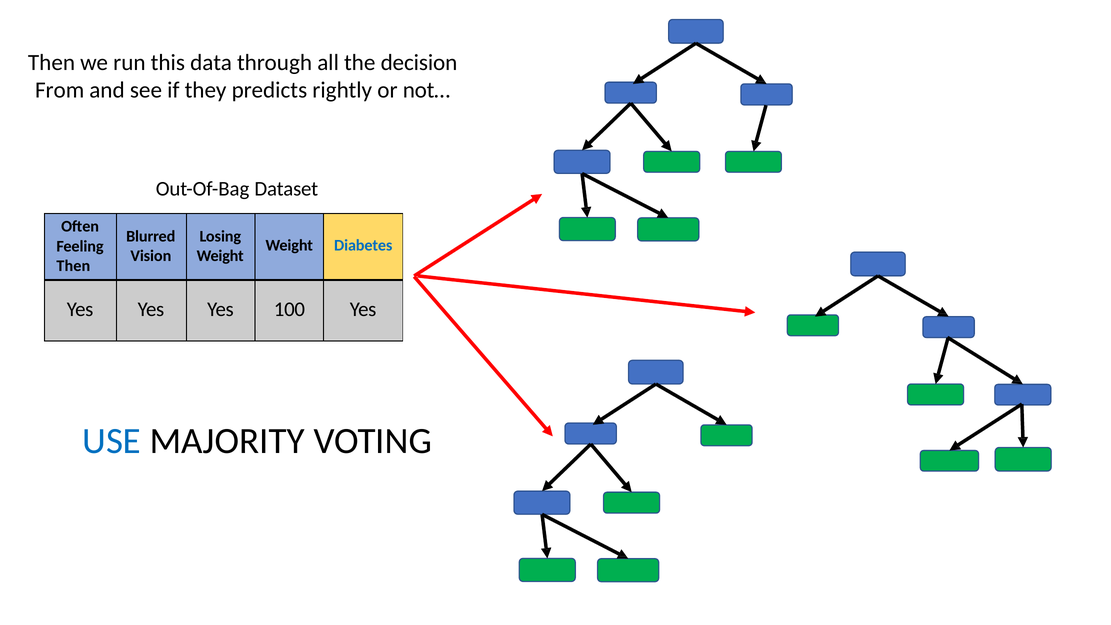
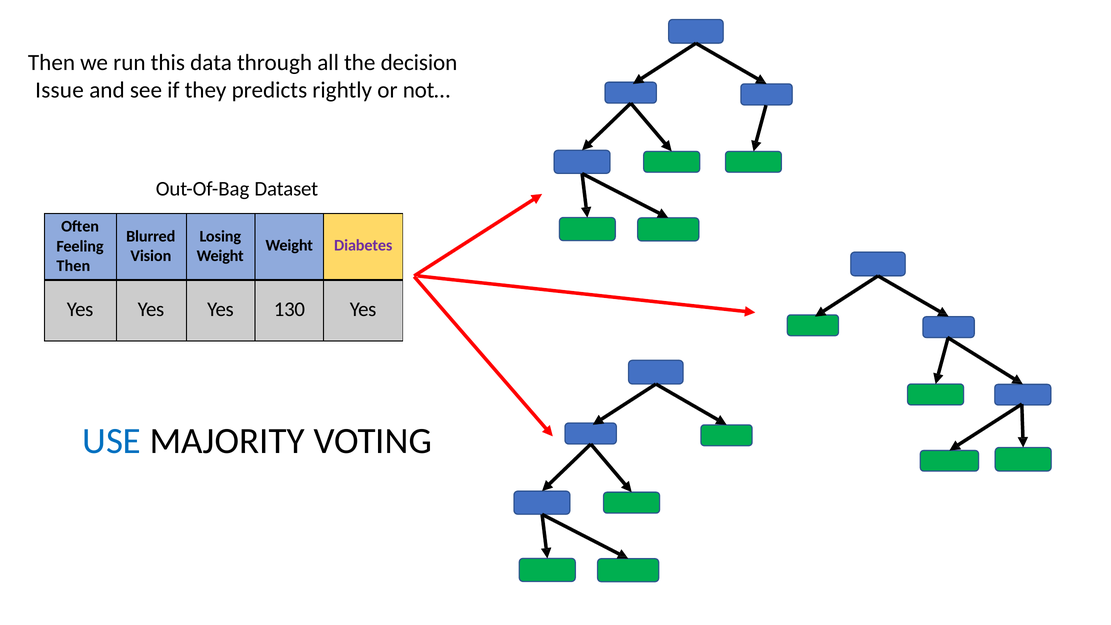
From: From -> Issue
Diabetes colour: blue -> purple
100: 100 -> 130
